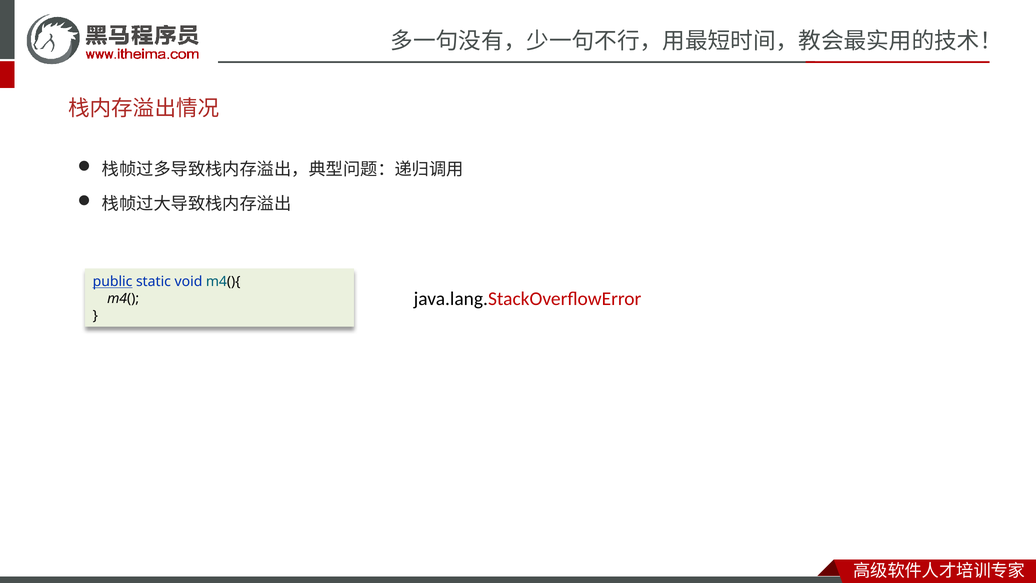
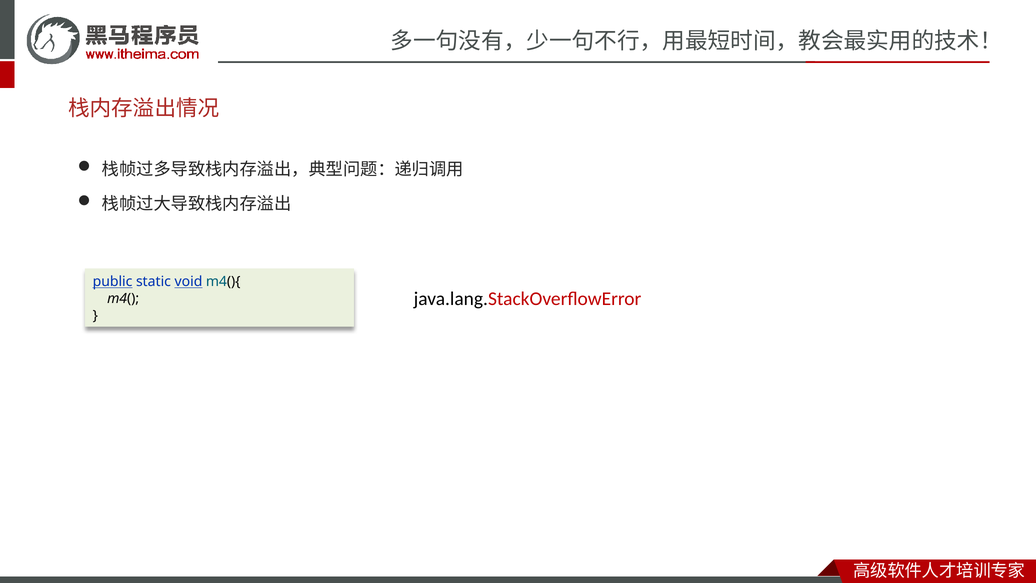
void underline: none -> present
